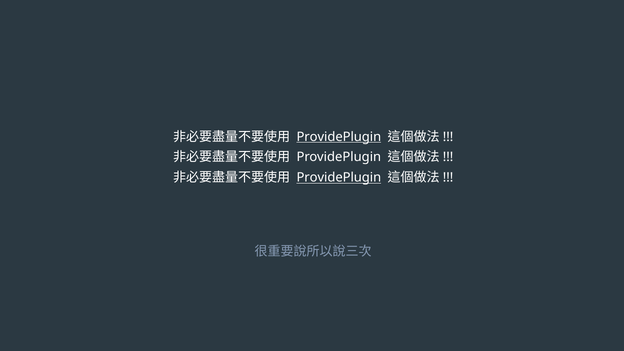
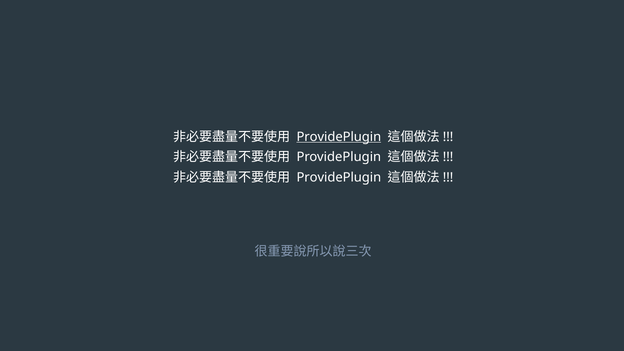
ProvidePlugin at (339, 178) underline: present -> none
